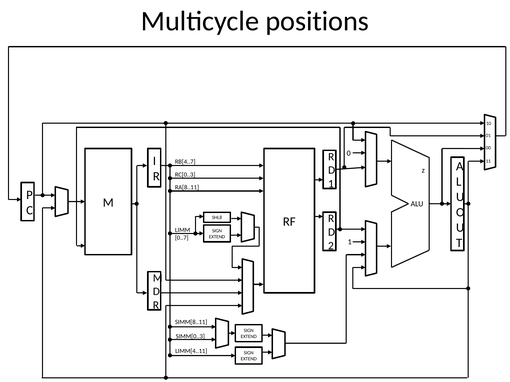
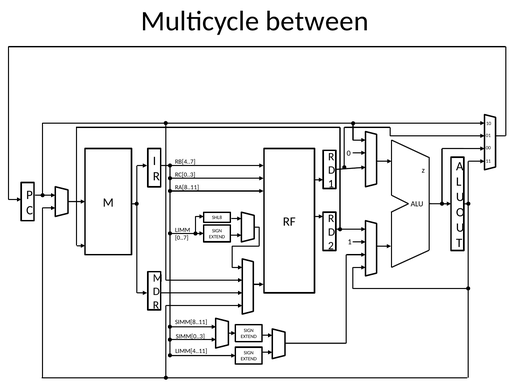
positions: positions -> between
